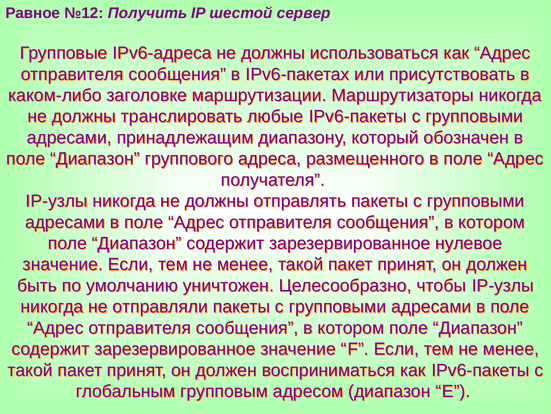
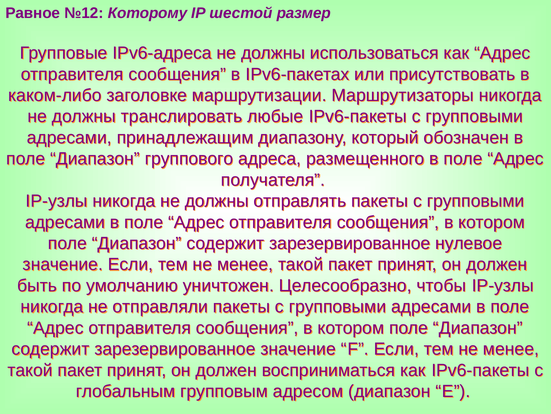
Получить: Получить -> Которому
сервер: сервер -> размер
